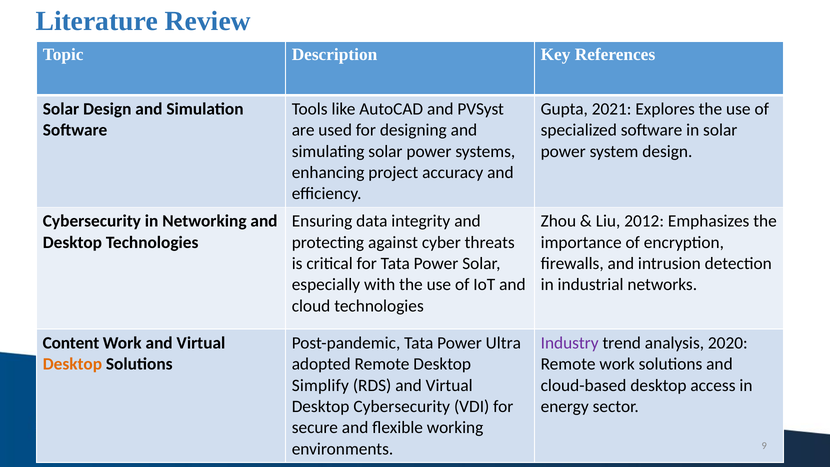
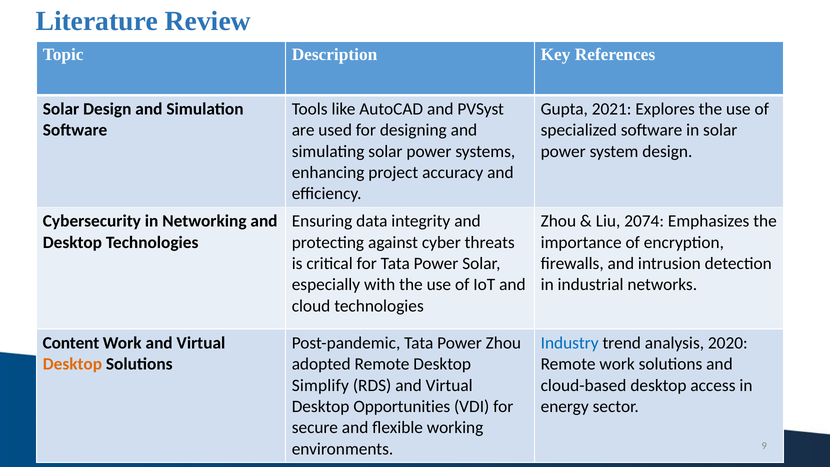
2012: 2012 -> 2074
Power Ultra: Ultra -> Zhou
Industry colour: purple -> blue
Desktop Cybersecurity: Cybersecurity -> Opportunities
